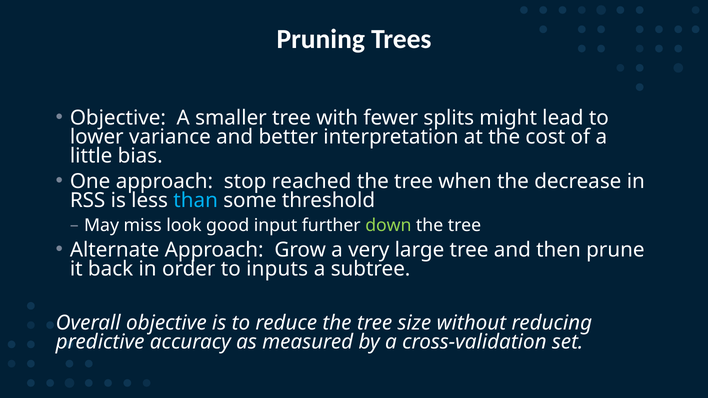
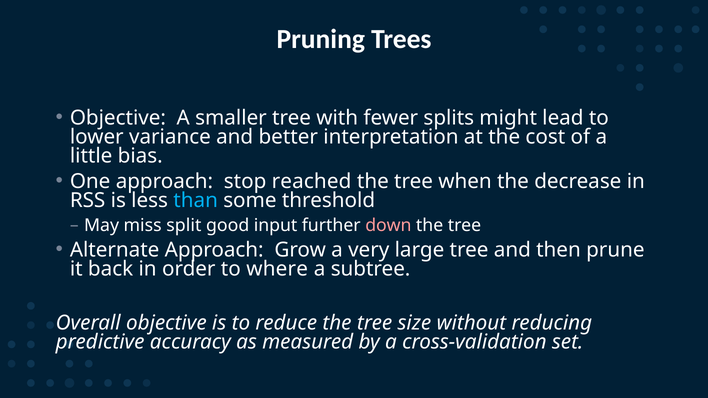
look: look -> split
down colour: light green -> pink
inputs: inputs -> where
